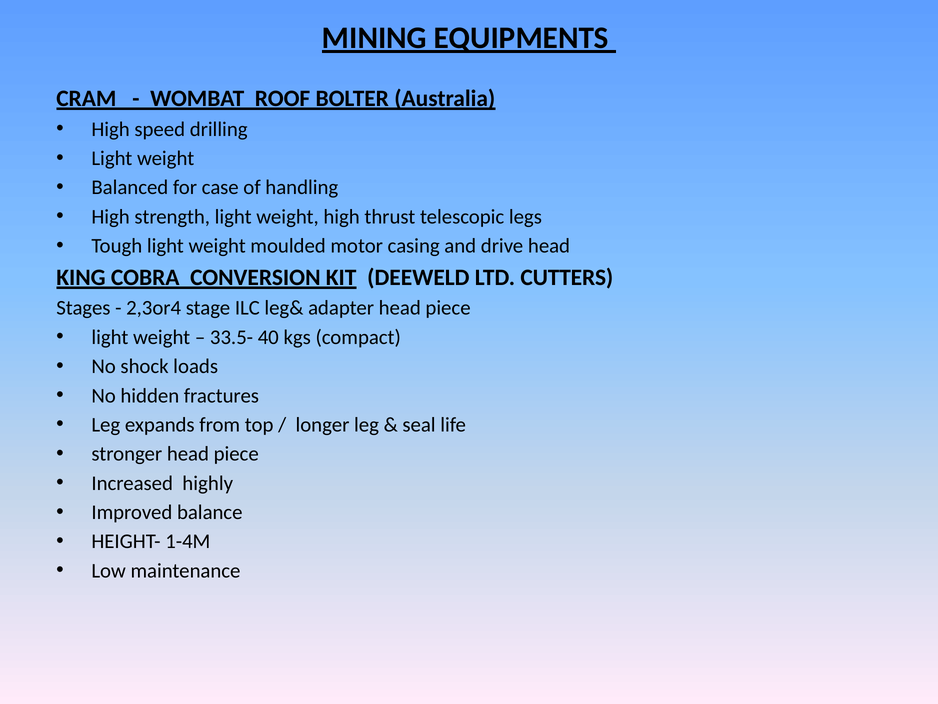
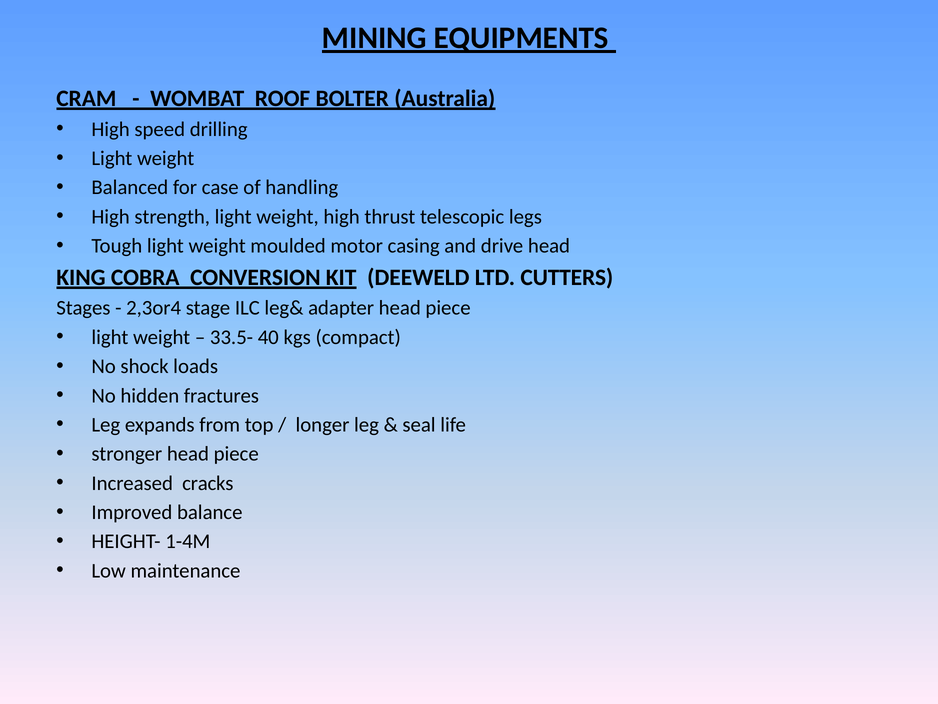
highly: highly -> cracks
